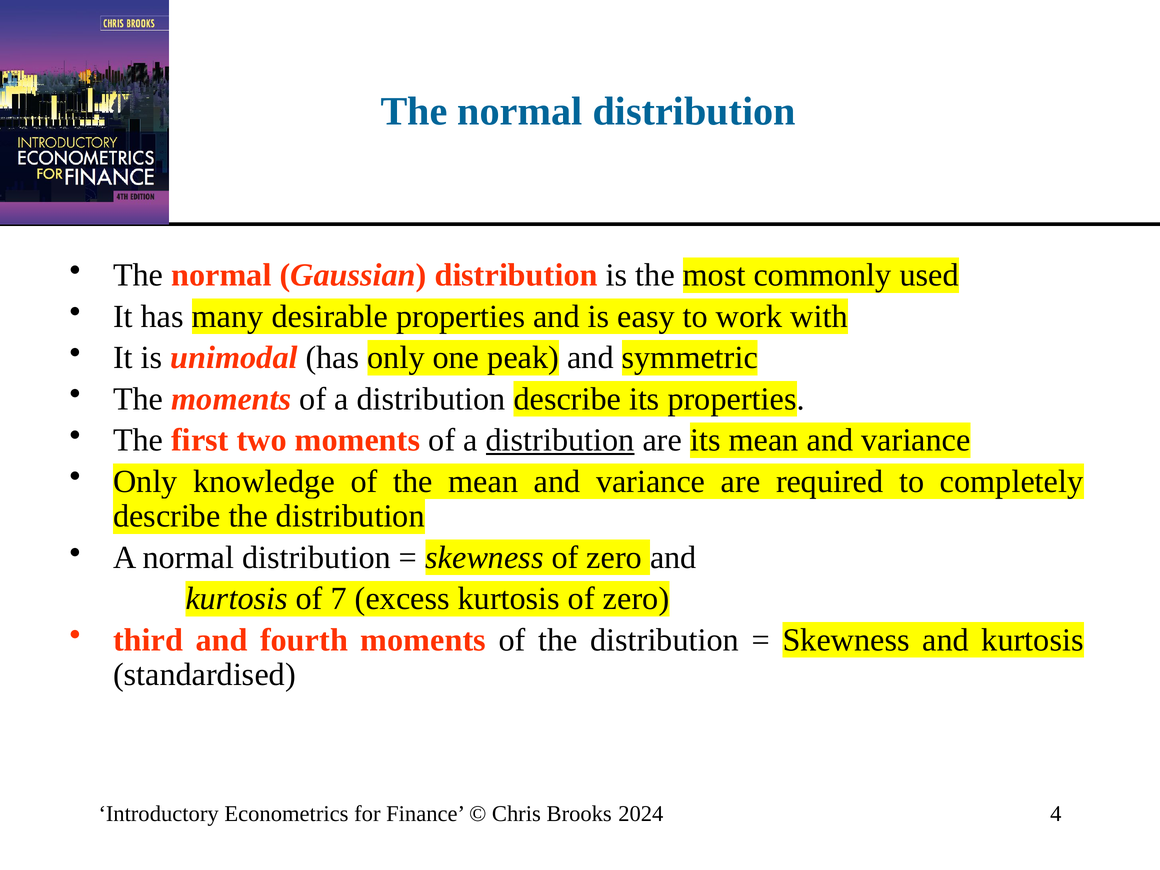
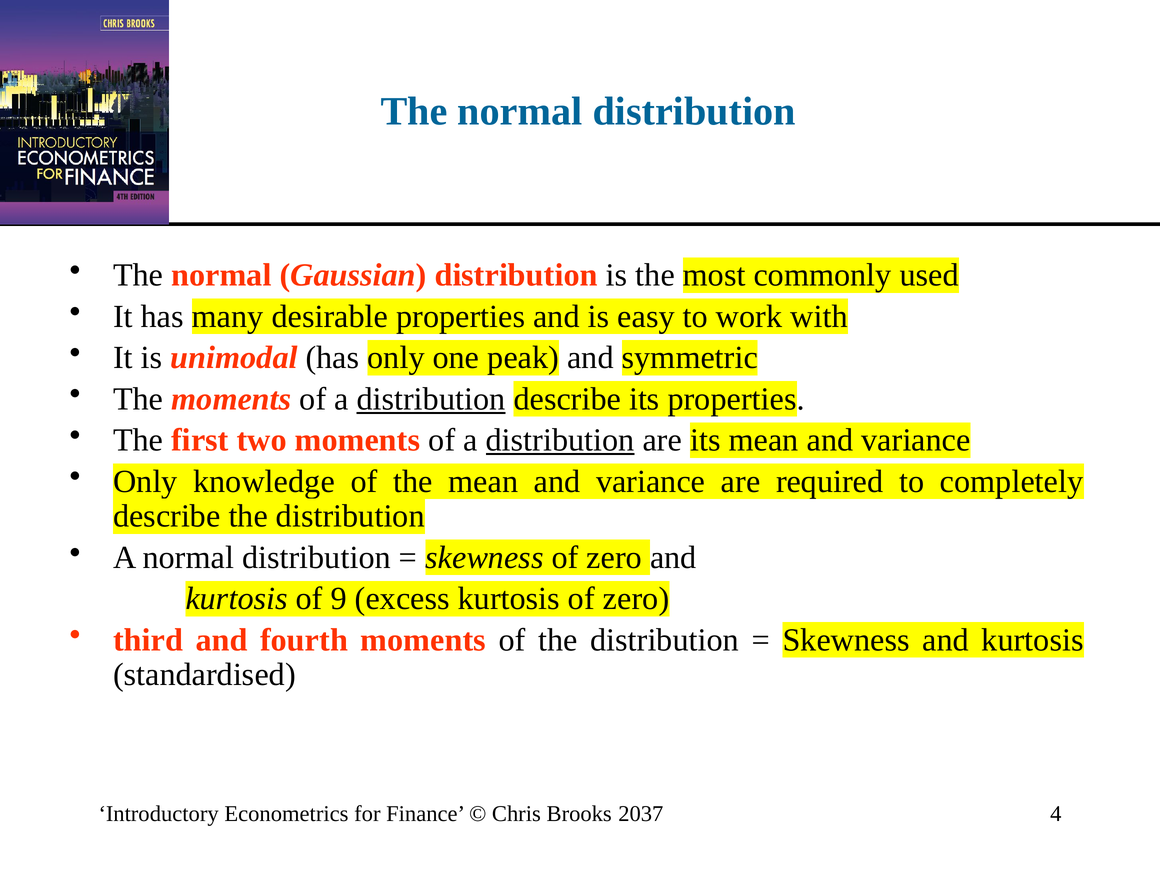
distribution at (431, 399) underline: none -> present
7: 7 -> 9
2024: 2024 -> 2037
